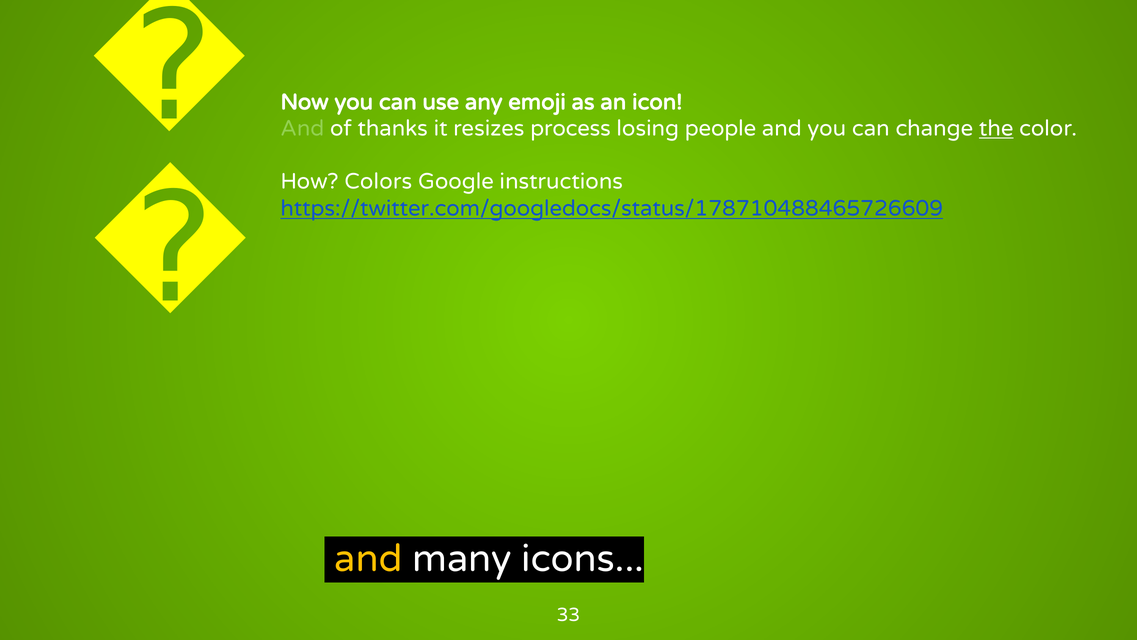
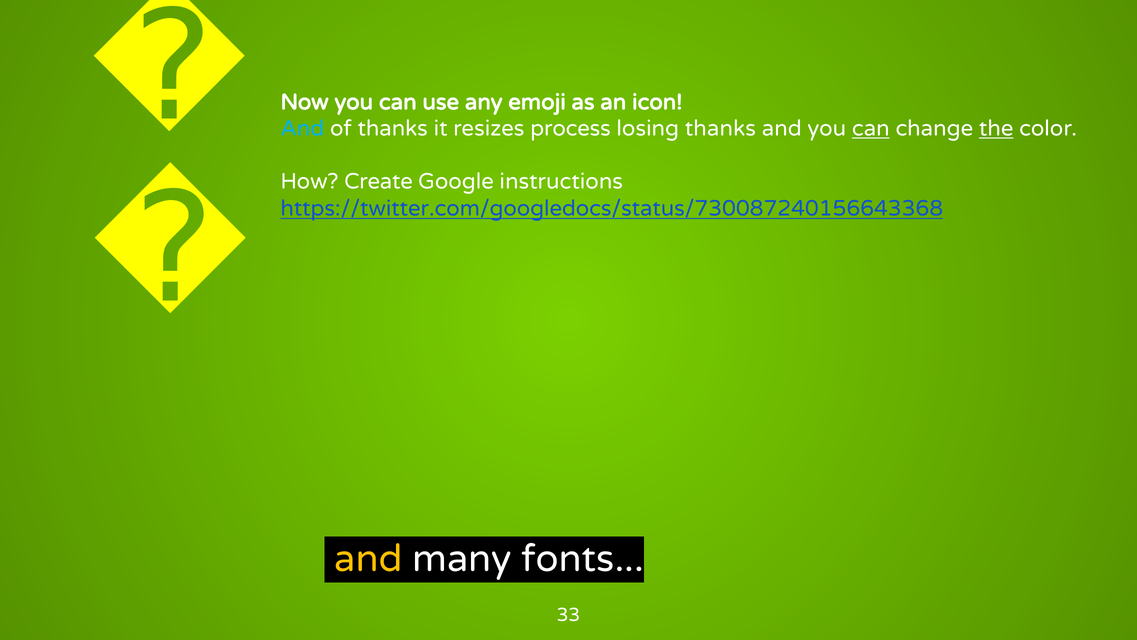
And at (302, 128) colour: light green -> light blue
losing people: people -> thanks
can at (871, 128) underline: none -> present
Colors: Colors -> Create
https://twitter.com/googledocs/status/178710488465726609: https://twitter.com/googledocs/status/178710488465726609 -> https://twitter.com/googledocs/status/730087240156643368
icons: icons -> fonts
